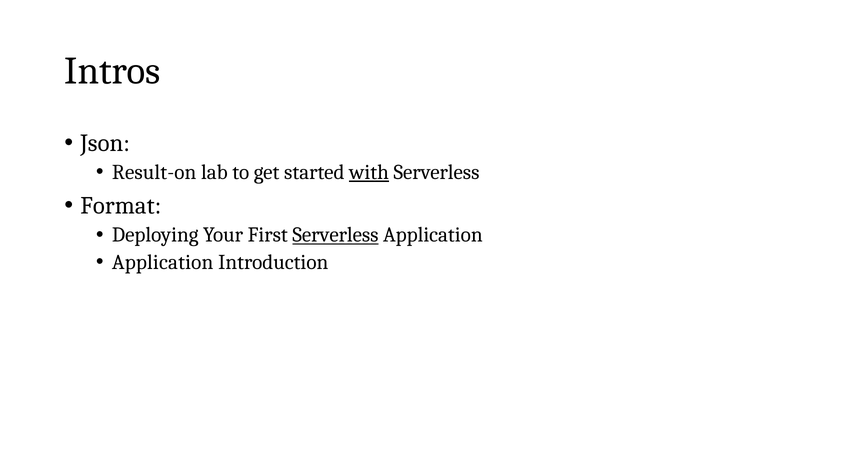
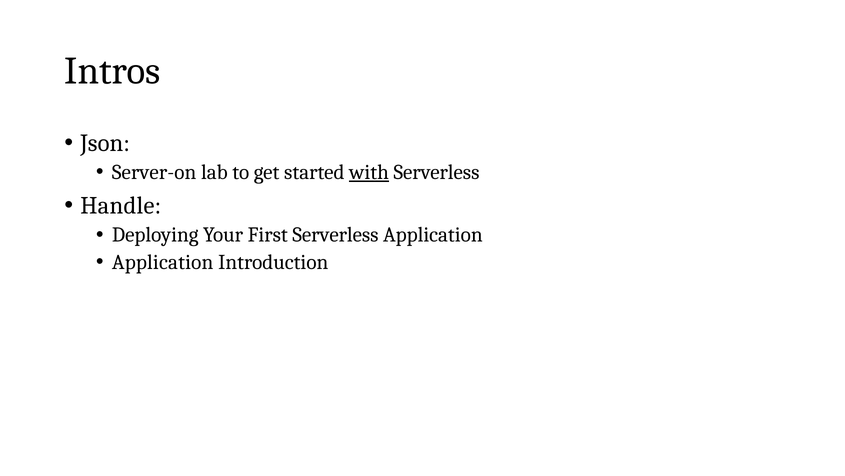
Result-on: Result-on -> Server-on
Format: Format -> Handle
Serverless at (335, 235) underline: present -> none
